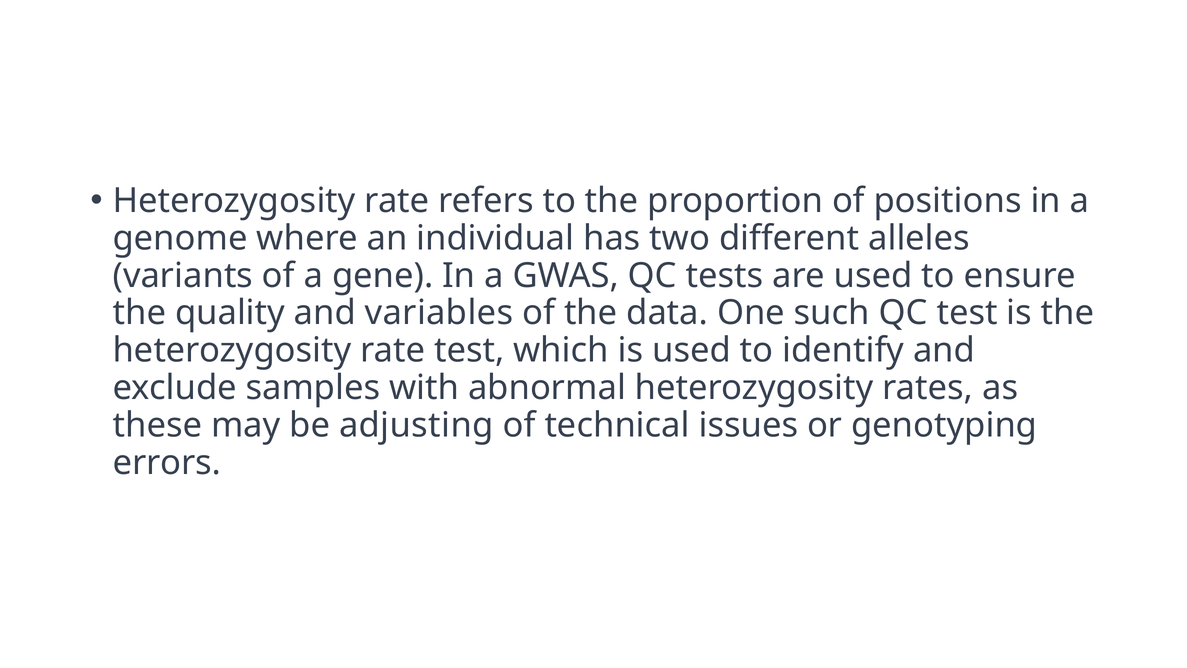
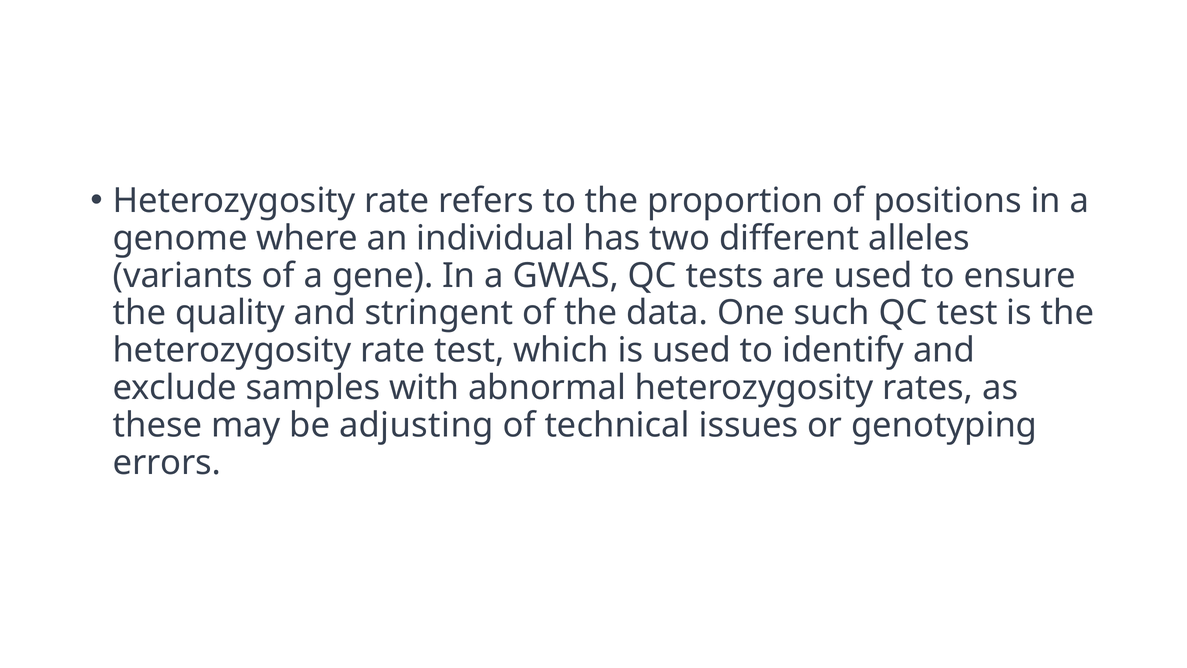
variables: variables -> stringent
